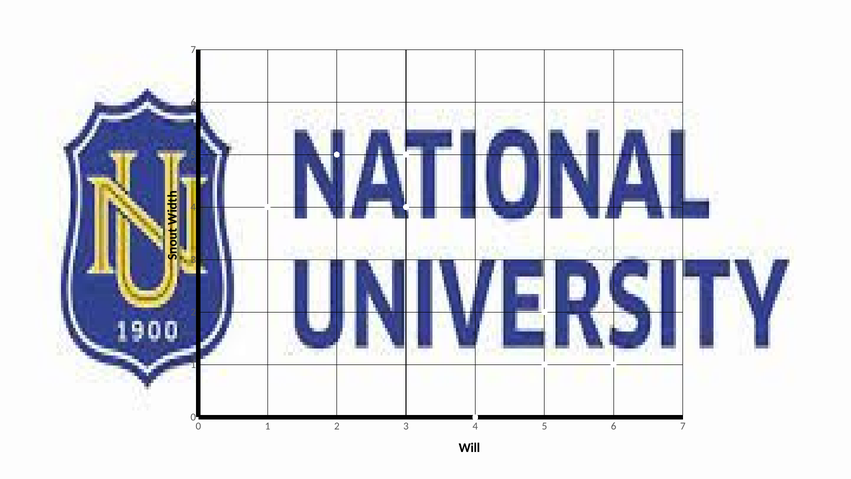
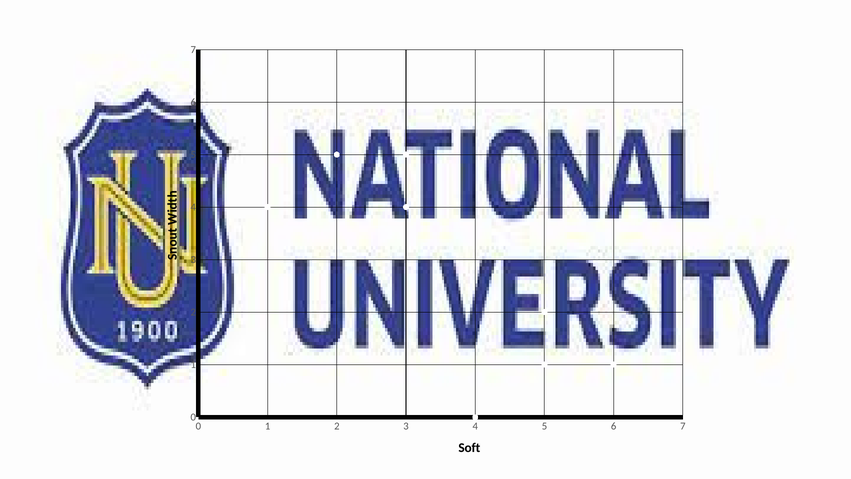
Will: Will -> Soft
